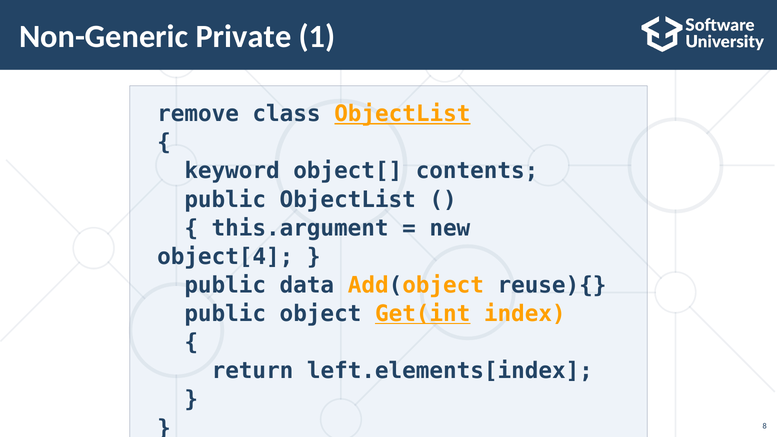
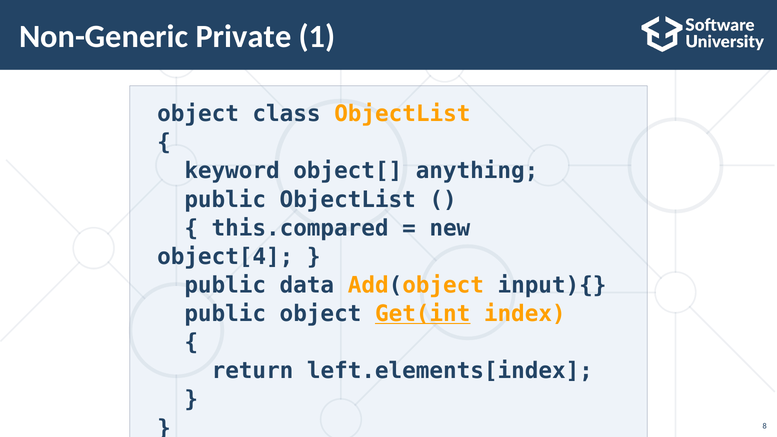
remove at (198, 114): remove -> object
ObjectList at (402, 114) underline: present -> none
contents: contents -> anything
this.argument: this.argument -> this.compared
reuse){: reuse){ -> input){
